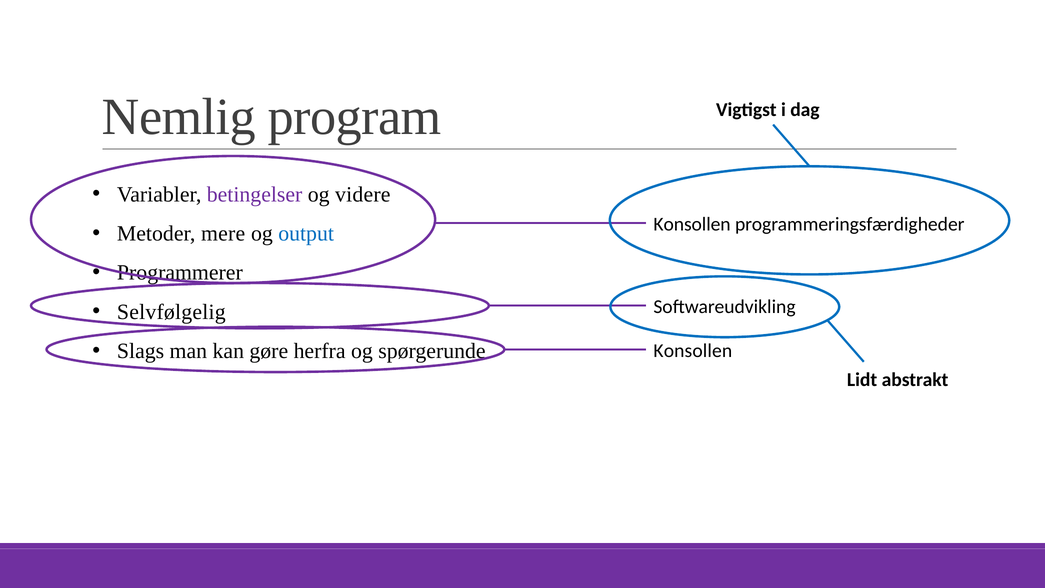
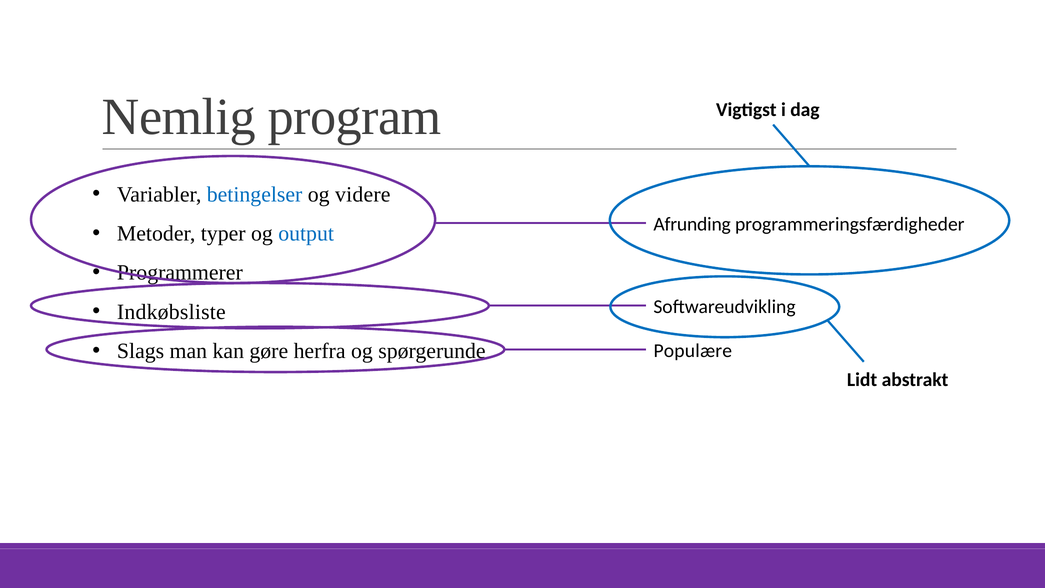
betingelser colour: purple -> blue
Konsollen at (692, 224): Konsollen -> Afrunding
mere: mere -> typer
Selvfølgelig: Selvfølgelig -> Indkøbsliste
Konsollen at (693, 350): Konsollen -> Populære
